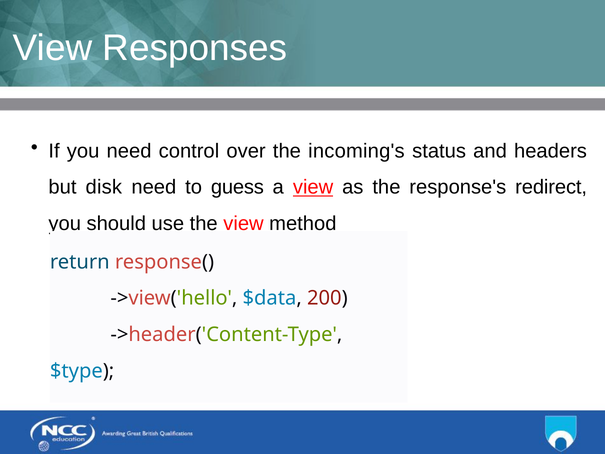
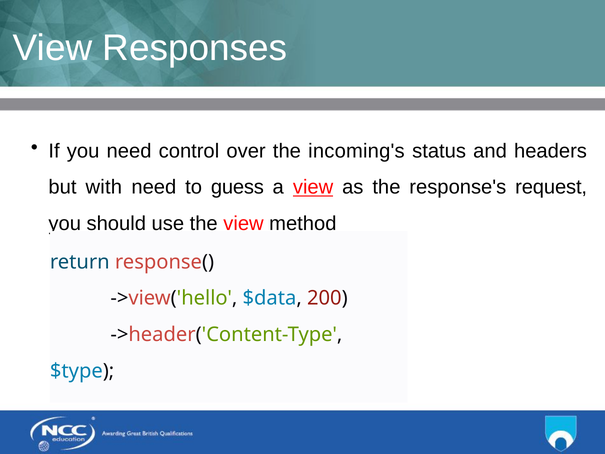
disk: disk -> with
redirect: redirect -> request
